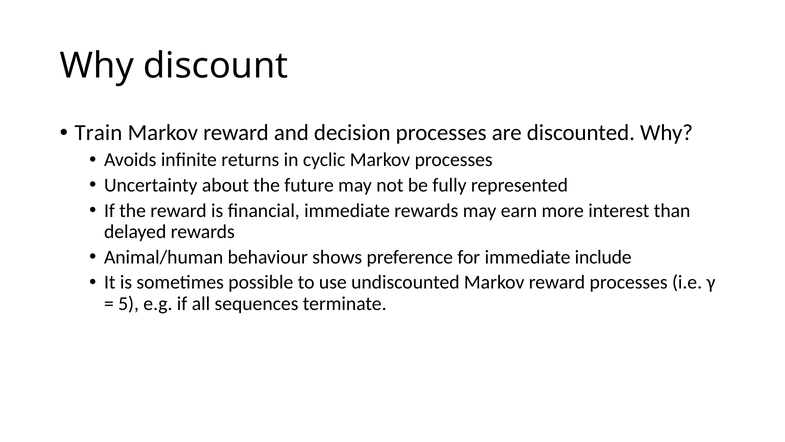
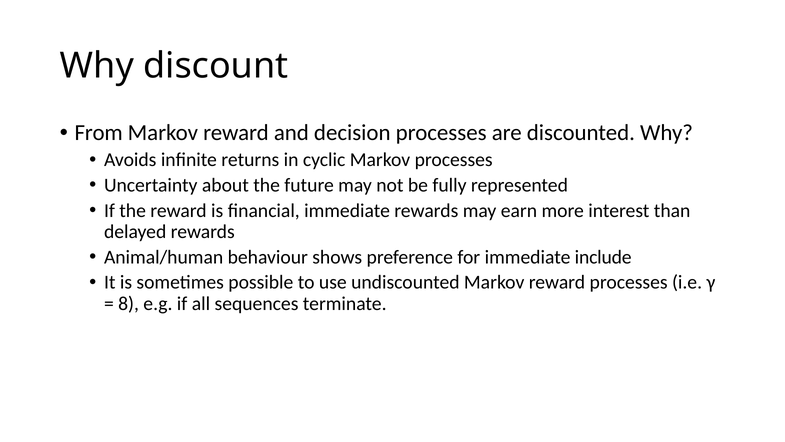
Train: Train -> From
5: 5 -> 8
